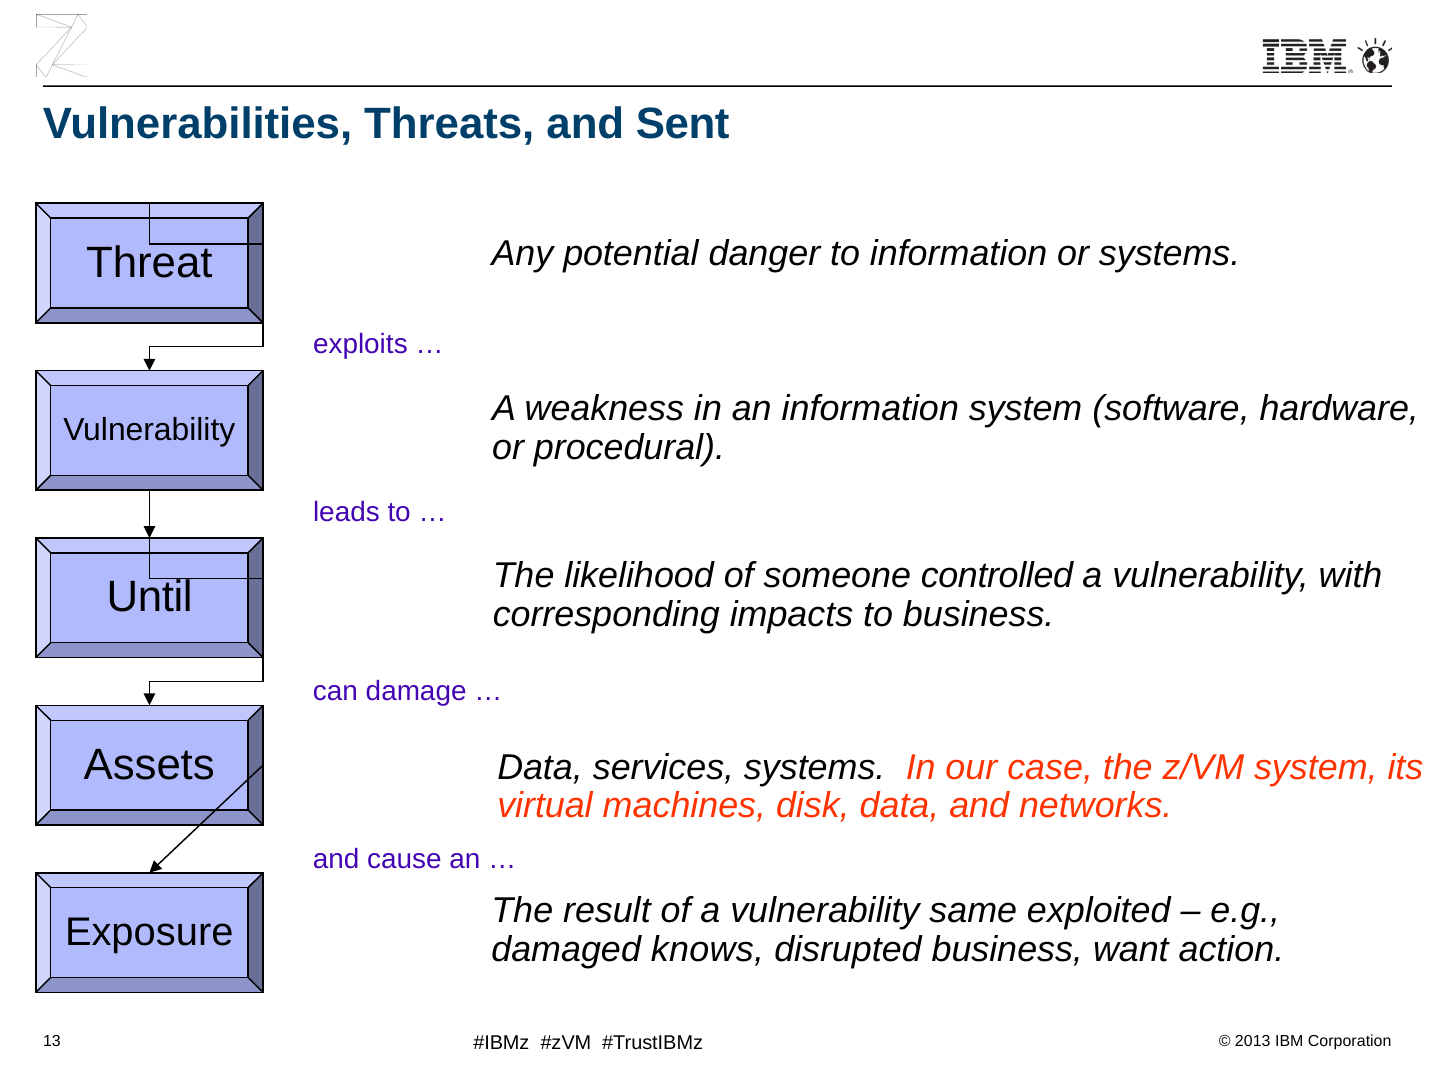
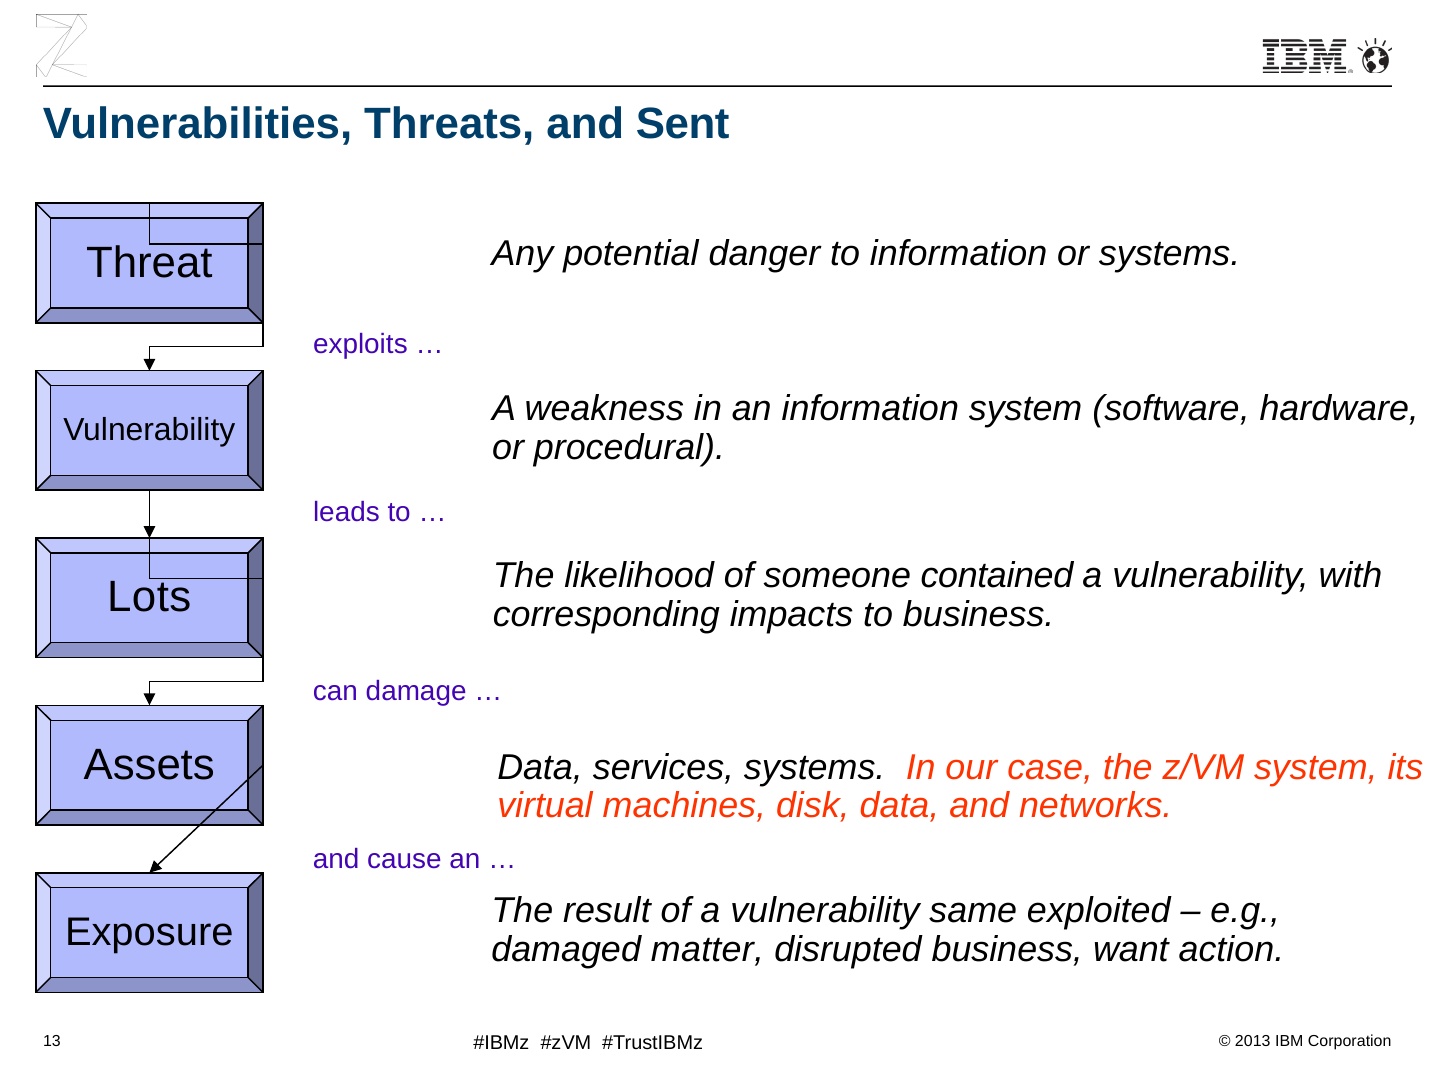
controlled: controlled -> contained
Until: Until -> Lots
knows: knows -> matter
